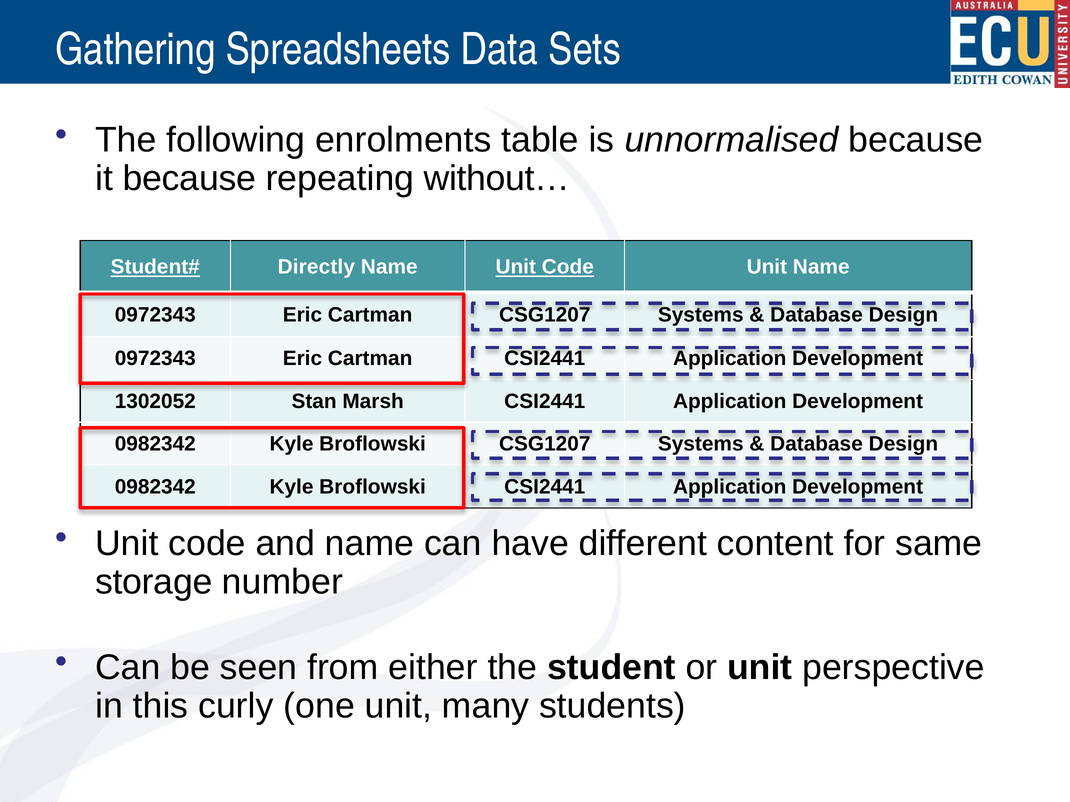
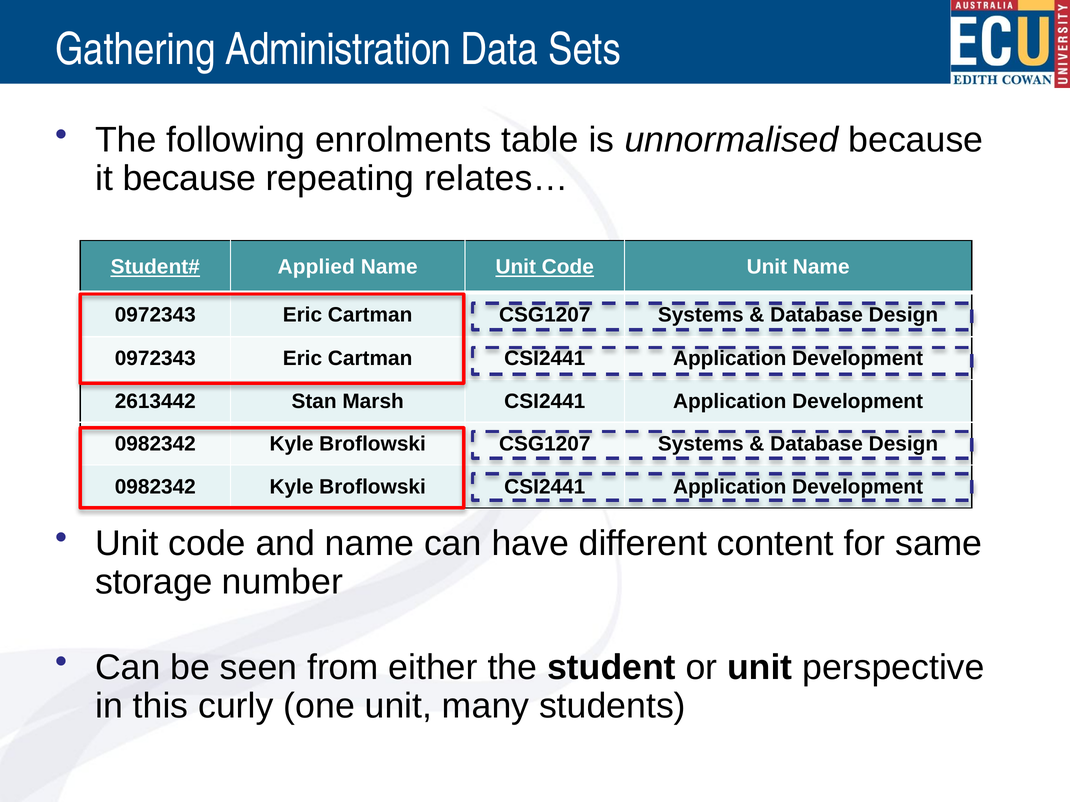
Spreadsheets: Spreadsheets -> Administration
without…: without… -> relates…
Directly: Directly -> Applied
1302052: 1302052 -> 2613442
